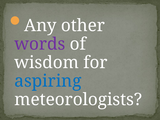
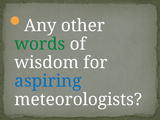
words colour: purple -> green
